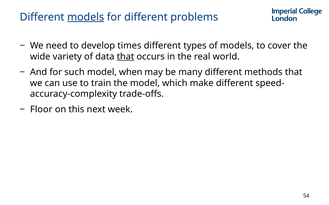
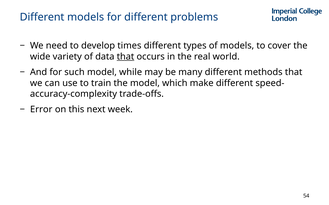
models at (86, 17) underline: present -> none
when: when -> while
Floor: Floor -> Error
